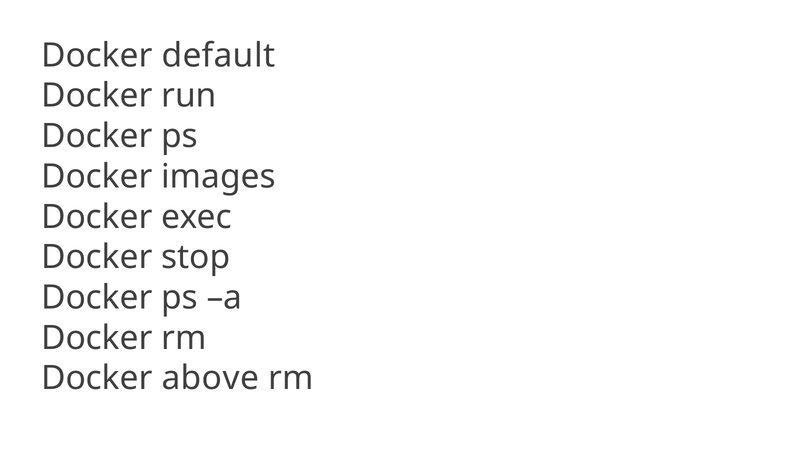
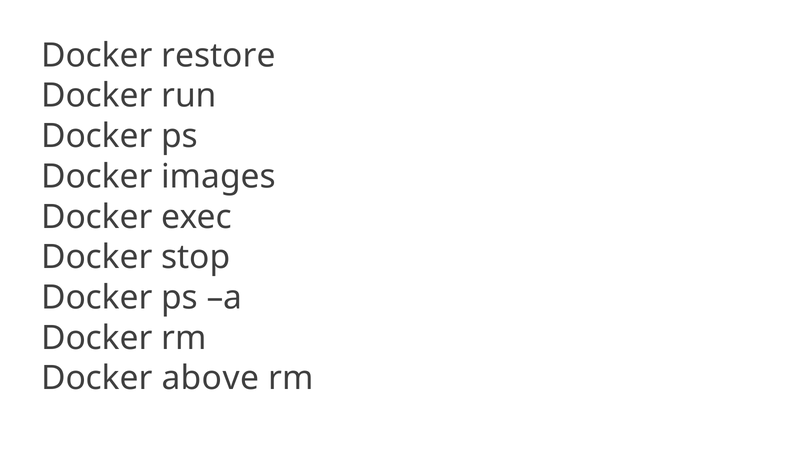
default: default -> restore
